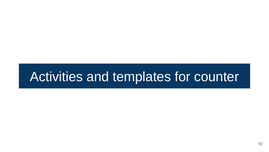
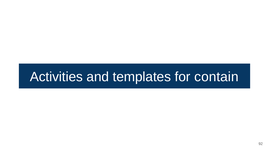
counter: counter -> contain
